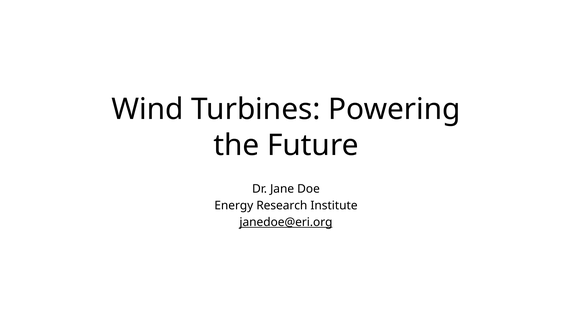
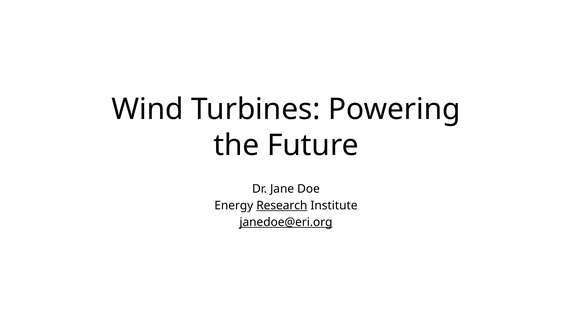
Research underline: none -> present
